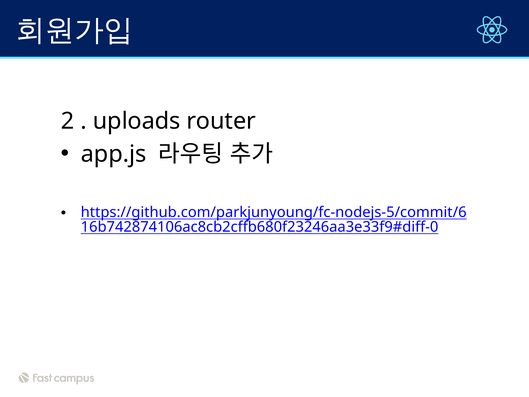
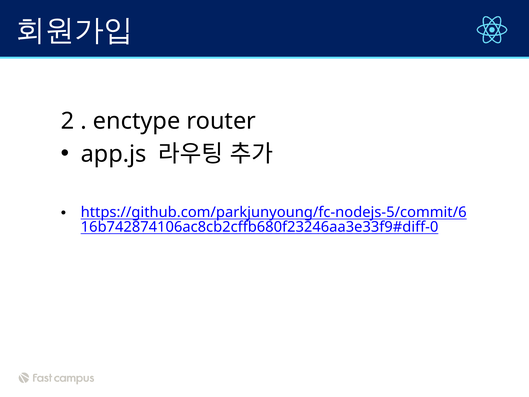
uploads: uploads -> enctype
